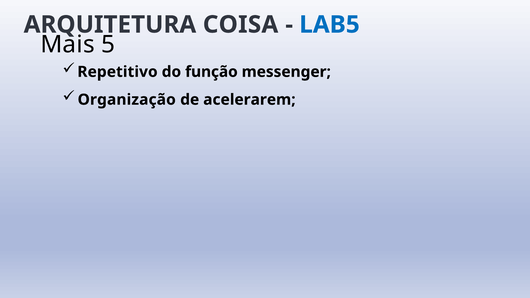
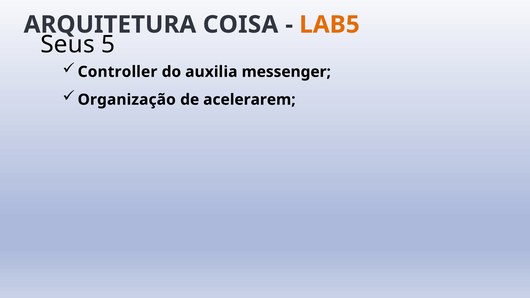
LAB5 colour: blue -> orange
Mais: Mais -> Seus
Repetitivo: Repetitivo -> Controller
função: função -> auxilia
